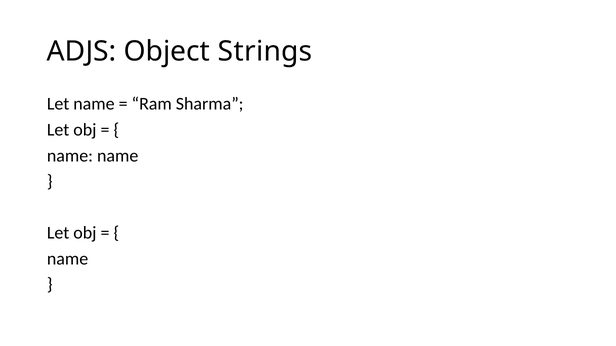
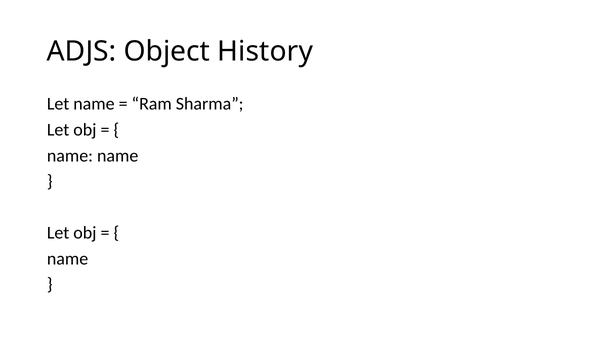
Strings: Strings -> History
